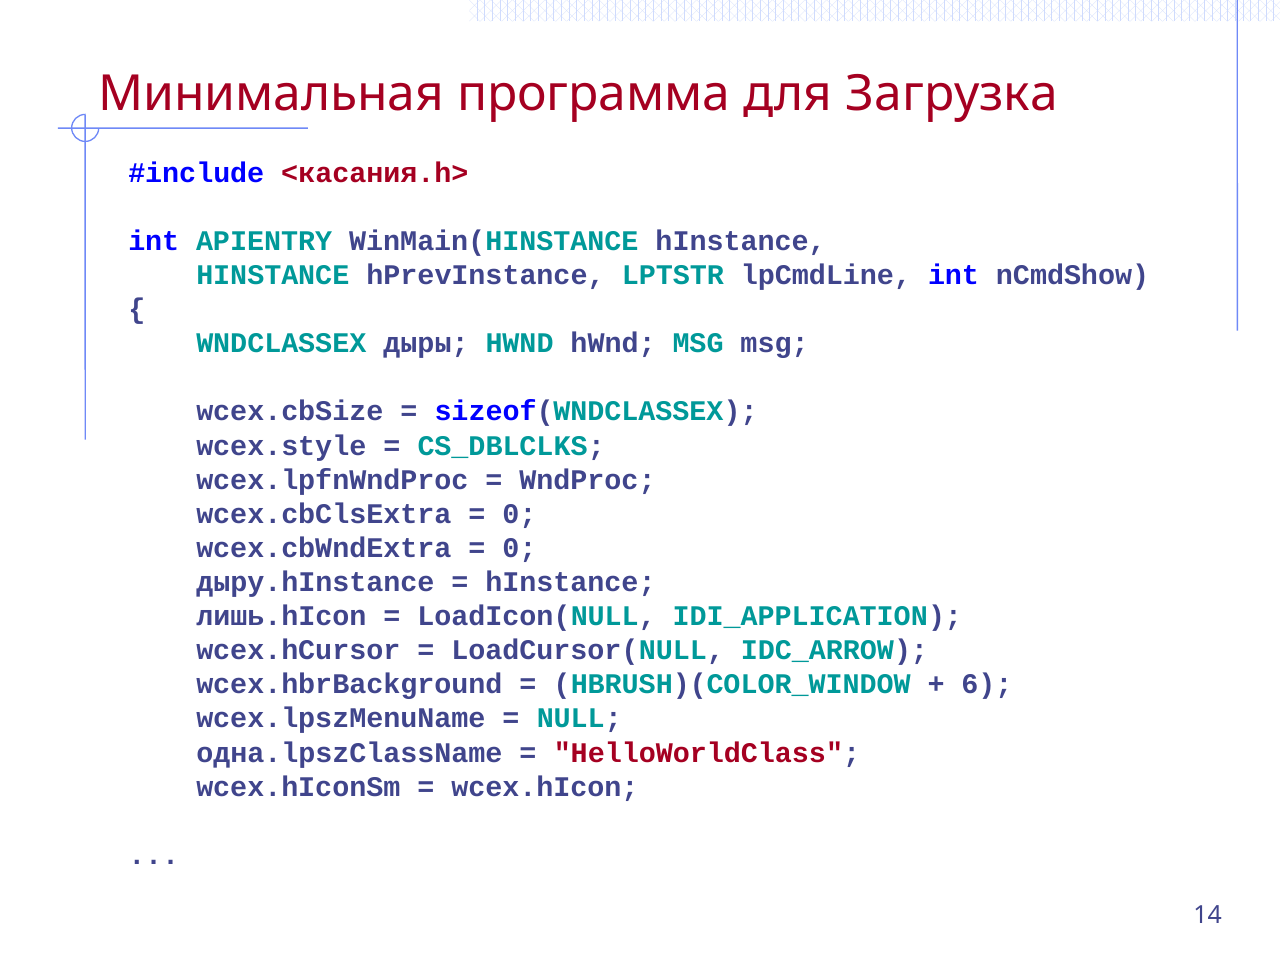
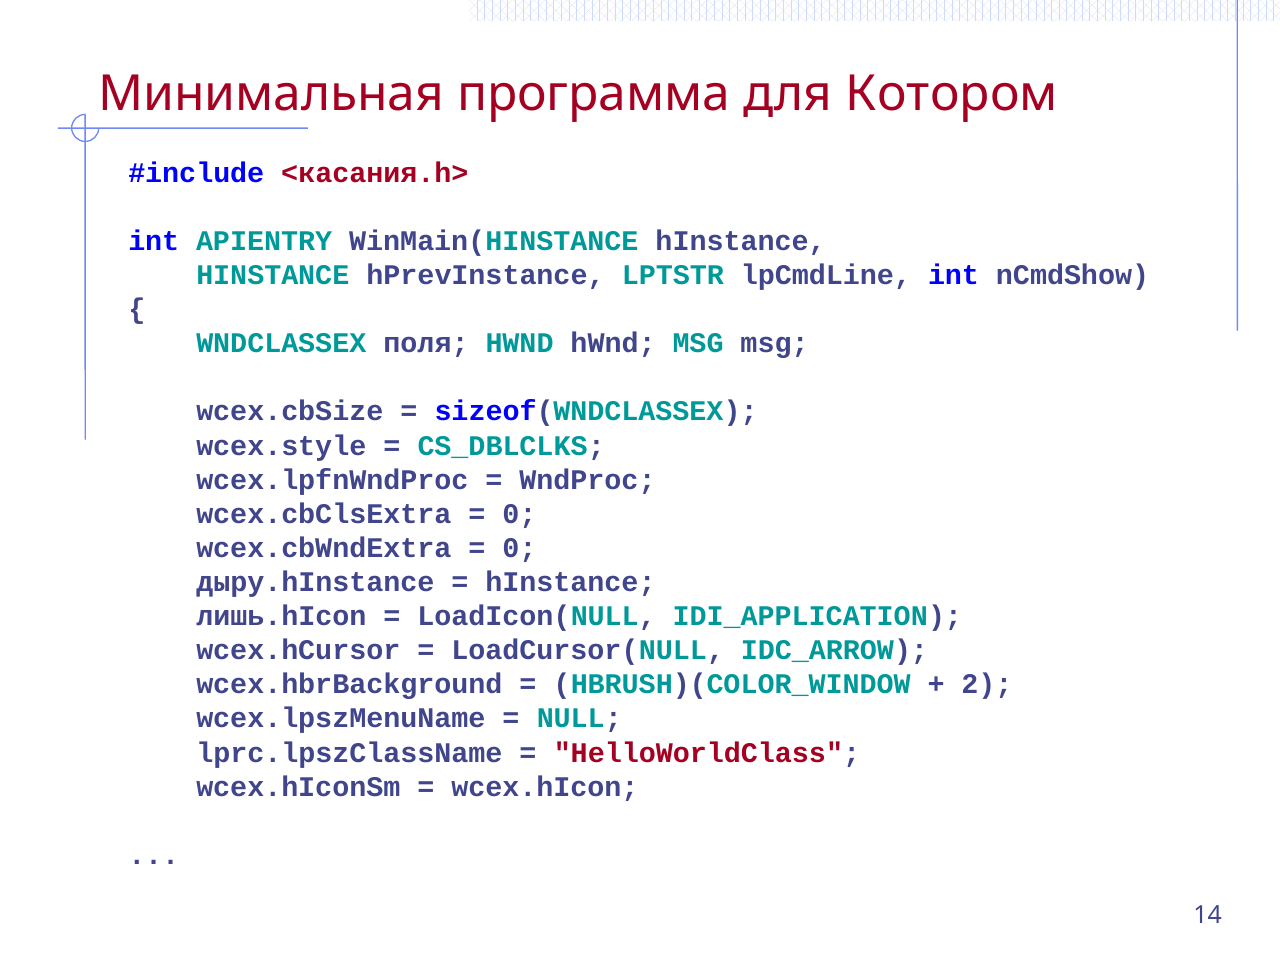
Загрузка: Загрузка -> Котором
дыры: дыры -> поля
6: 6 -> 2
одна.lpszClassName: одна.lpszClassName -> lprc.lpszClassName
